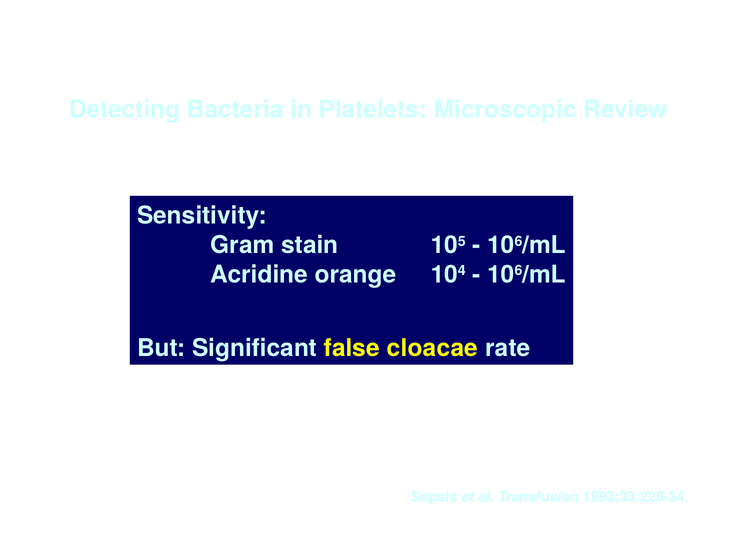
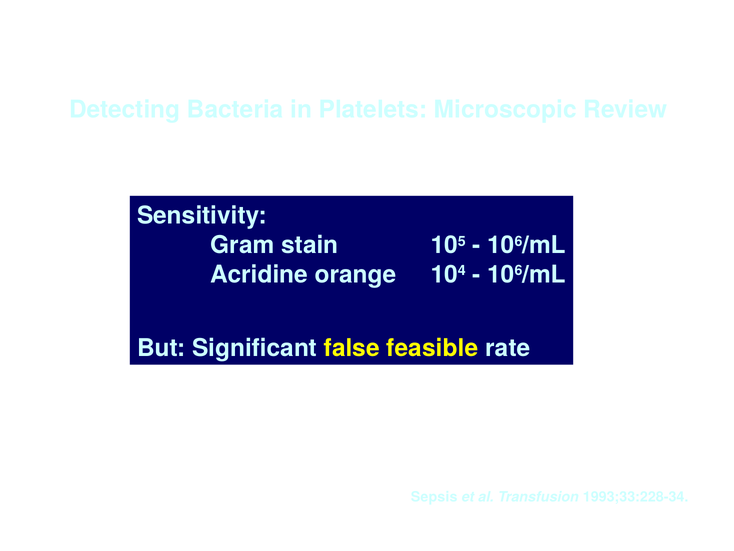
cloacae: cloacae -> feasible
